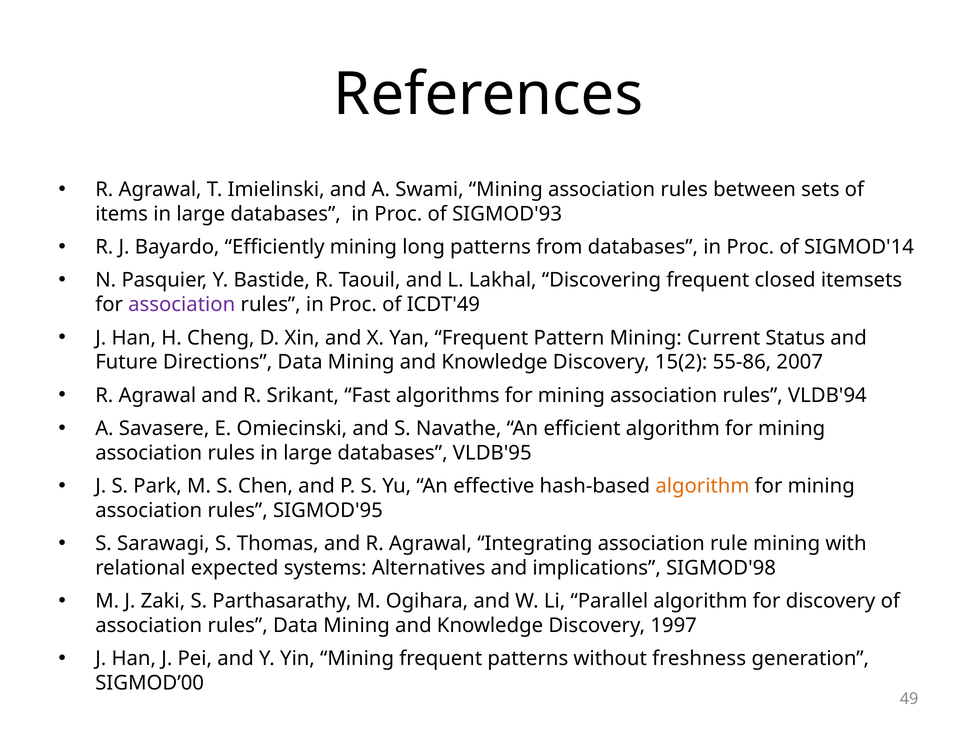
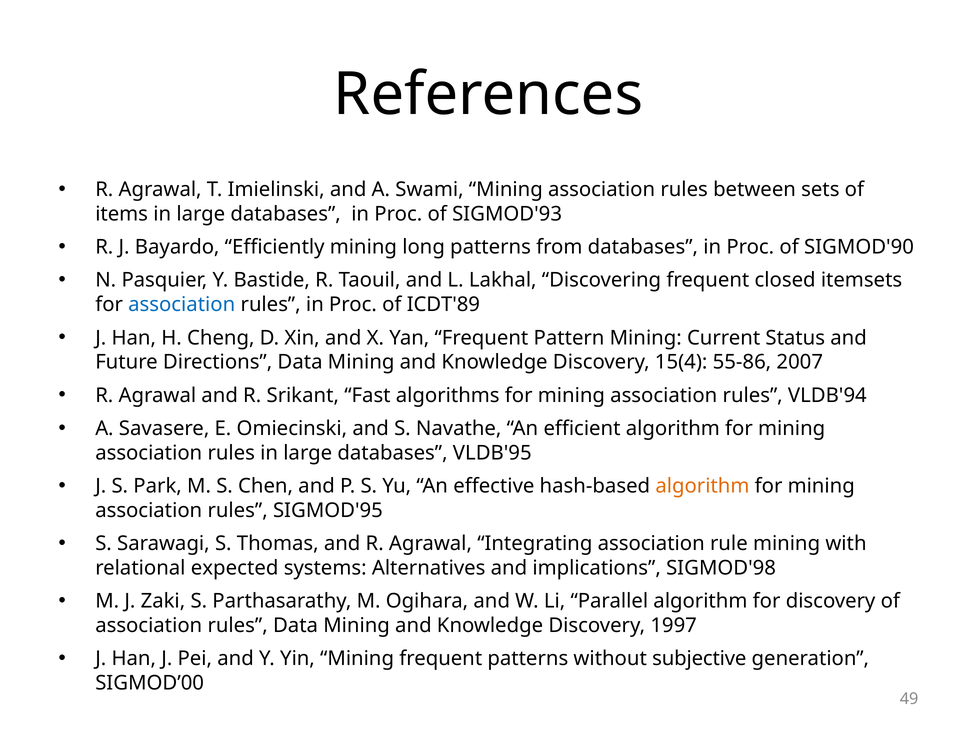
SIGMOD'14: SIGMOD'14 -> SIGMOD'90
association at (182, 305) colour: purple -> blue
ICDT'49: ICDT'49 -> ICDT'89
15(2: 15(2 -> 15(4
freshness: freshness -> subjective
